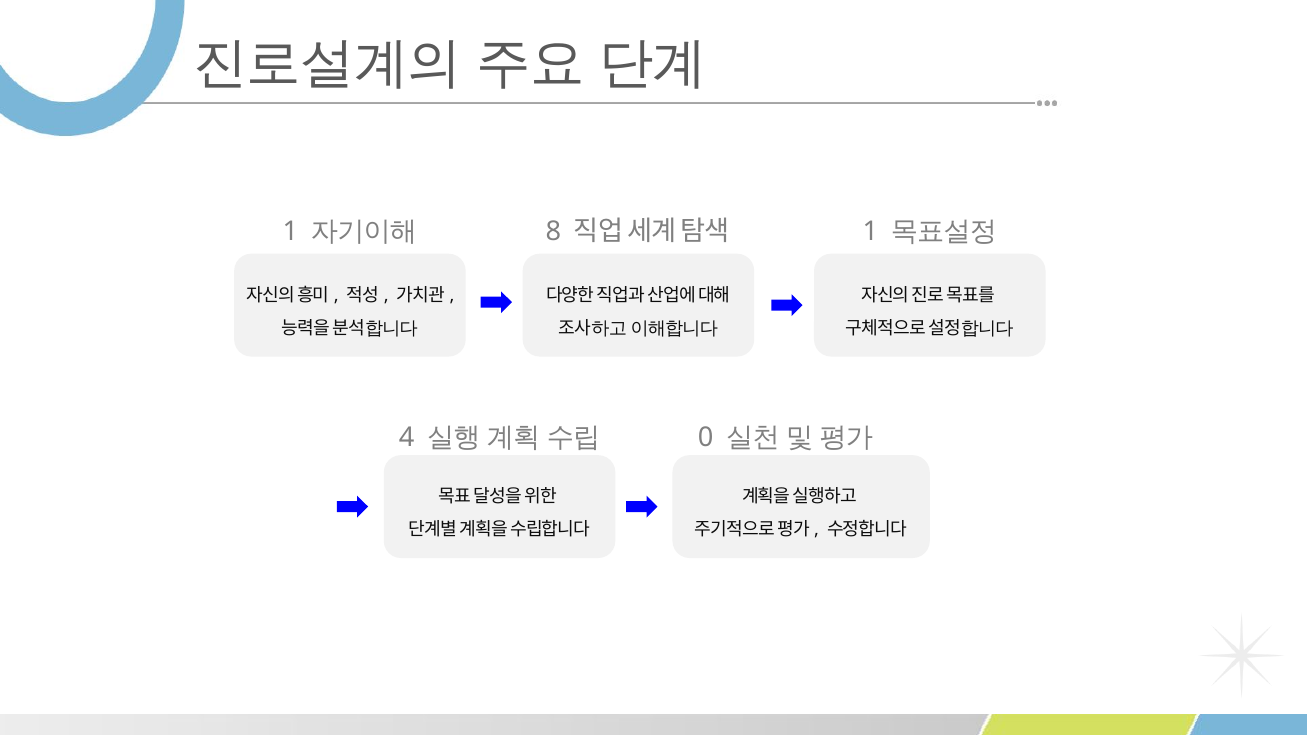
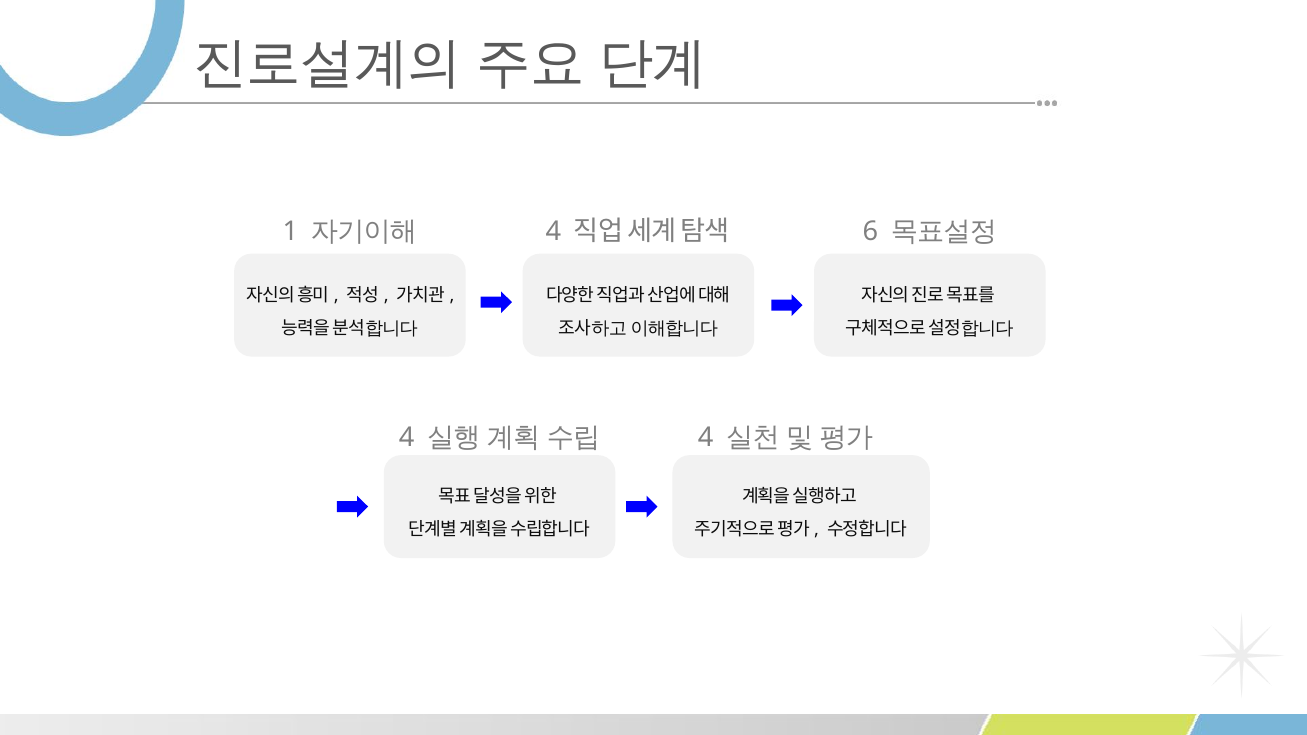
8 at (553, 231): 8 -> 4
1 at (870, 231): 1 -> 6
0 at (706, 437): 0 -> 4
